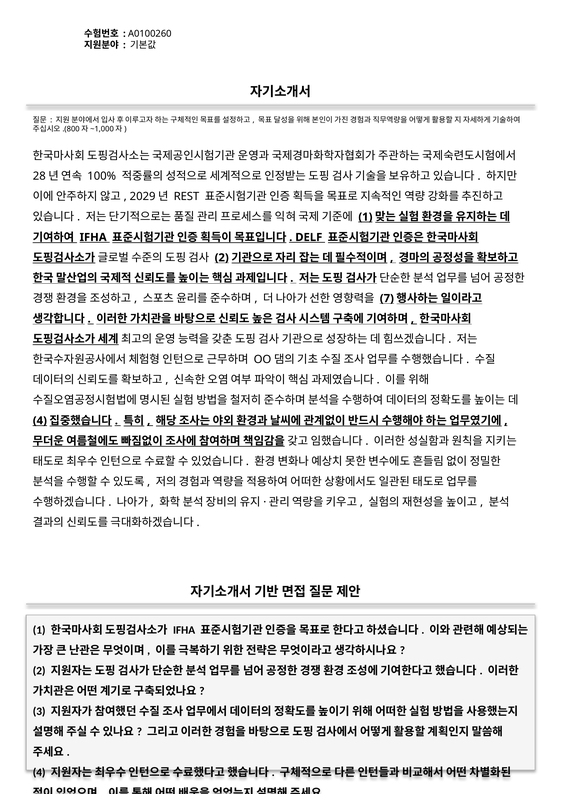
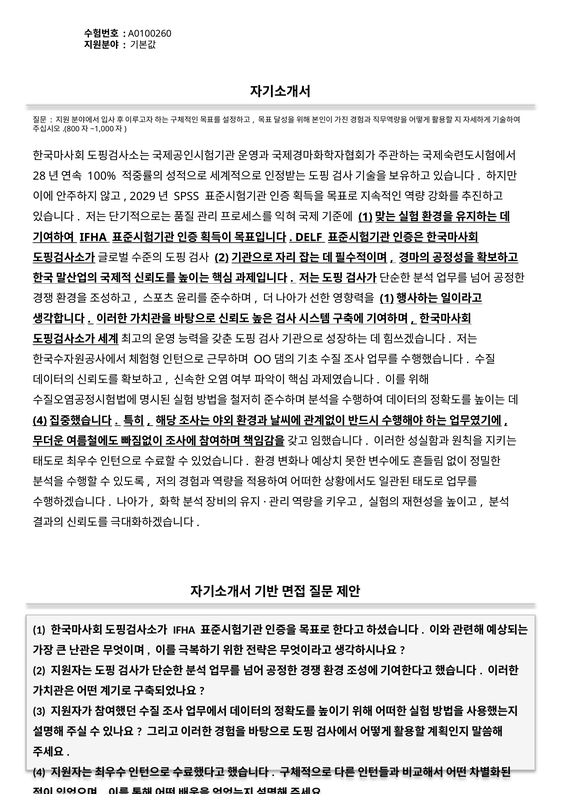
REST: REST -> SPSS
7 at (387, 298): 7 -> 1
